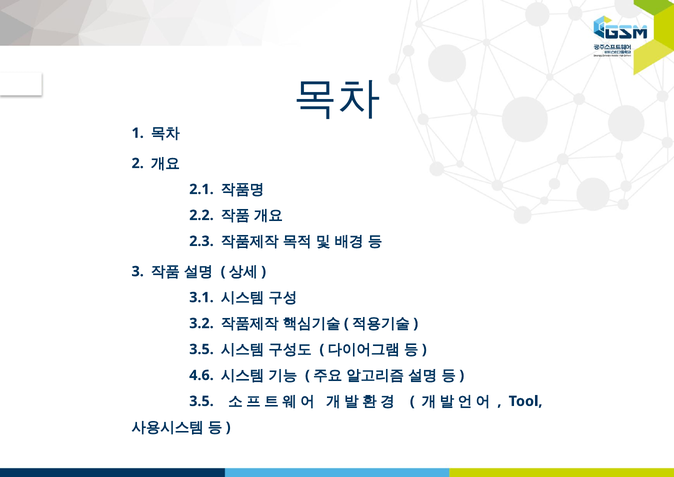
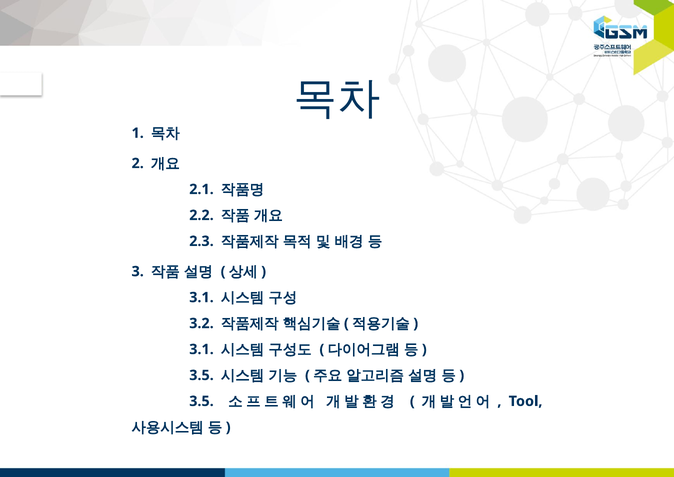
3.5 at (201, 349): 3.5 -> 3.1
4.6 at (201, 375): 4.6 -> 3.5
